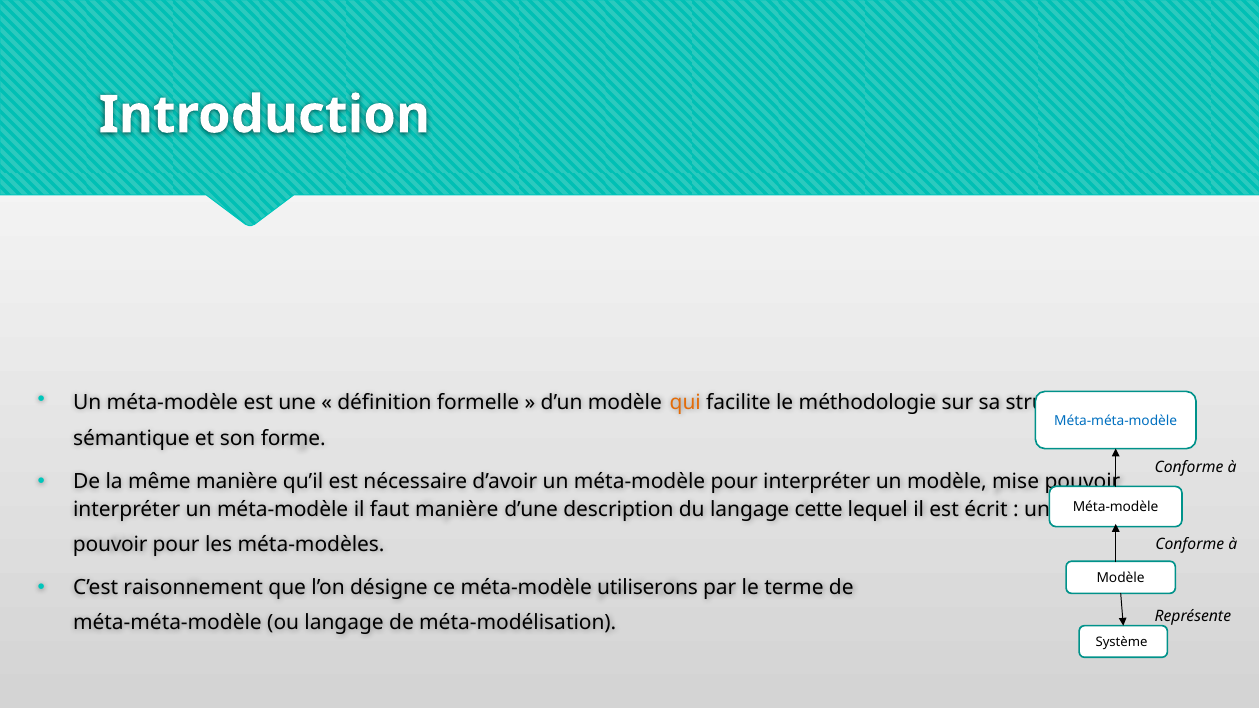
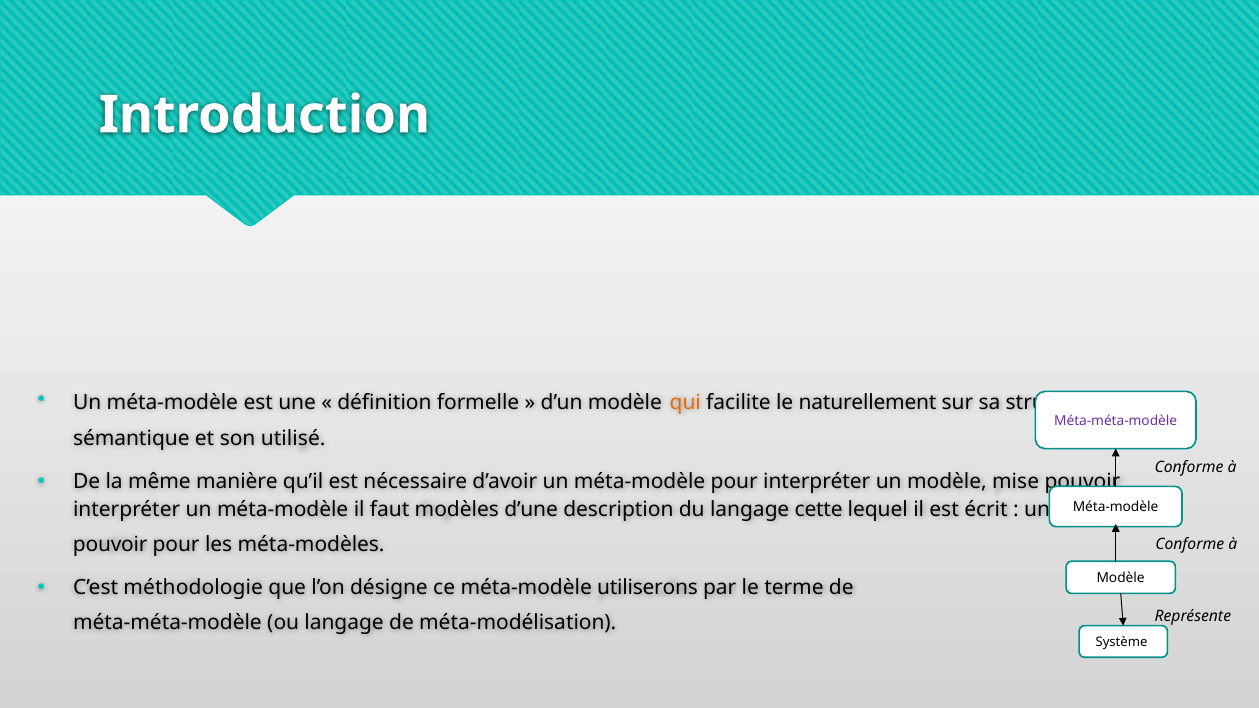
méthodologie: méthodologie -> naturellement
Méta-méta-modèle at (1116, 421) colour: blue -> purple
forme: forme -> utilisé
faut manière: manière -> modèles
raisonnement: raisonnement -> méthodologie
